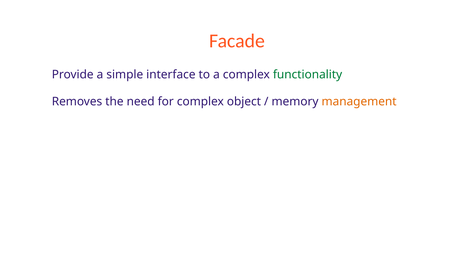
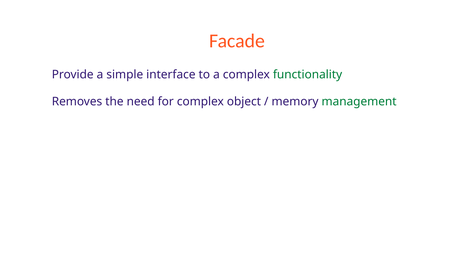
management colour: orange -> green
